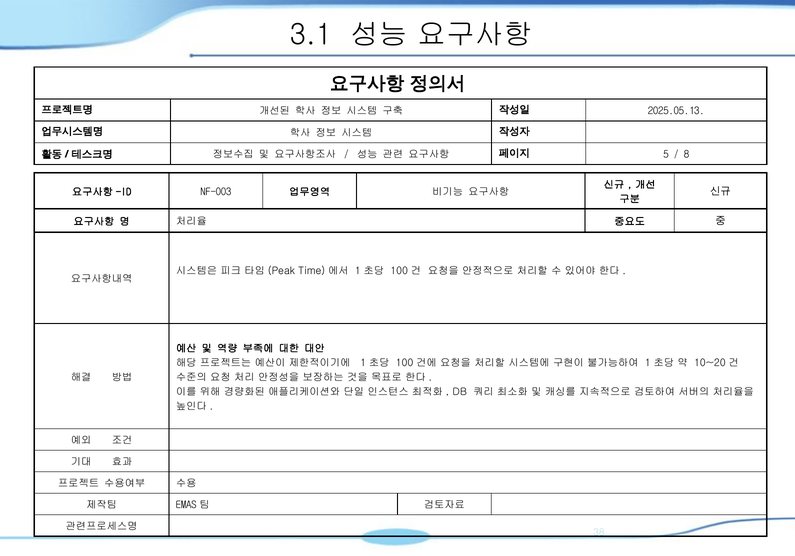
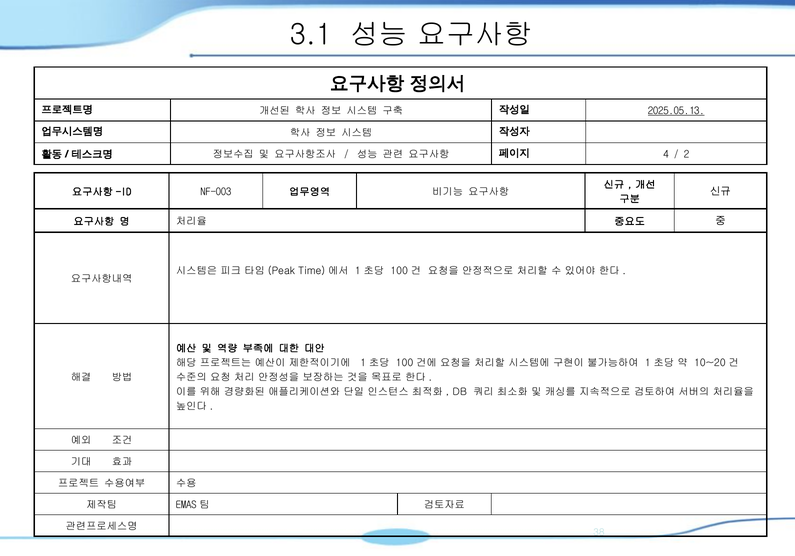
2025.05.13 underline: none -> present
5: 5 -> 4
8: 8 -> 2
